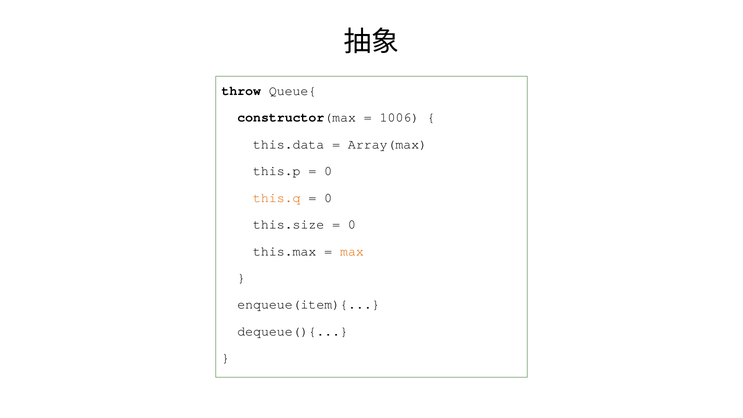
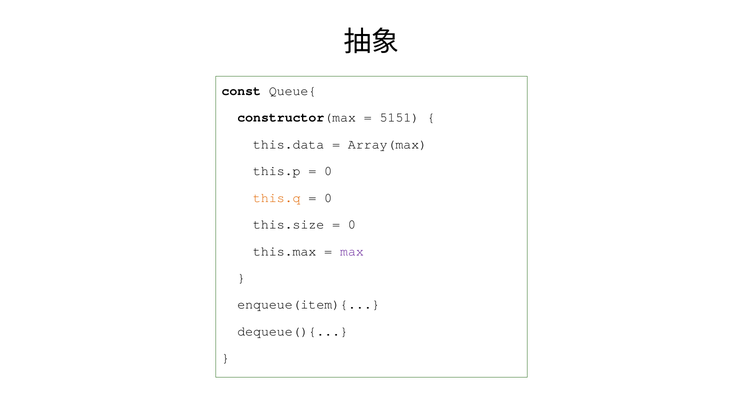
throw: throw -> const
1006: 1006 -> 5151
max colour: orange -> purple
